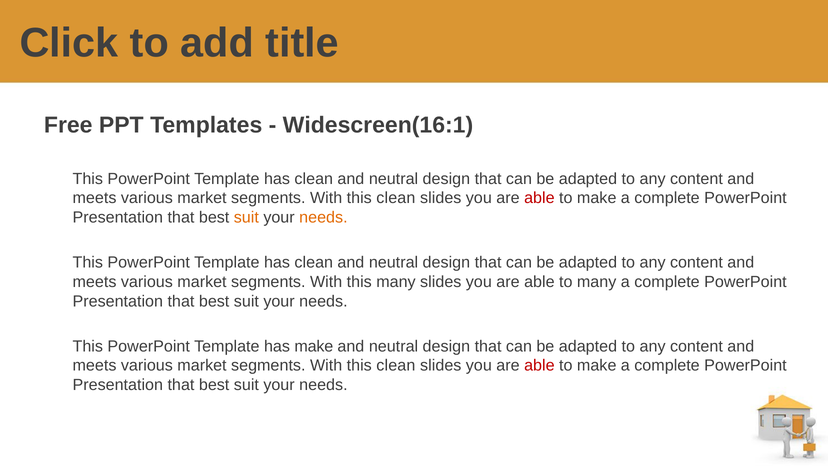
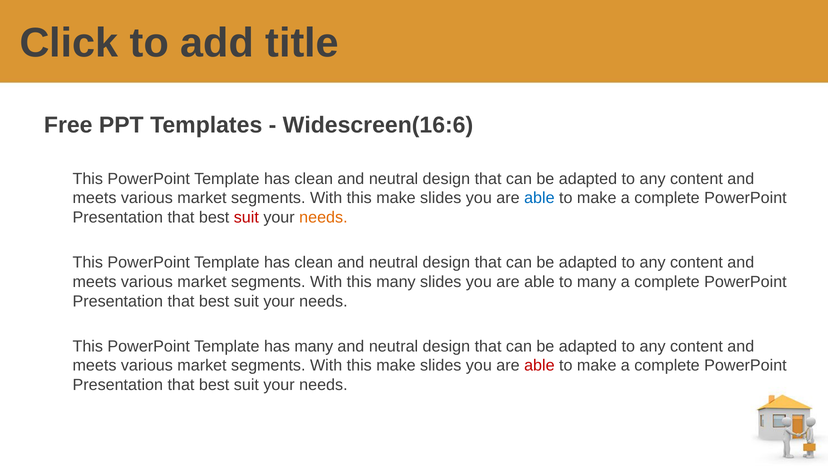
Widescreen(16:1: Widescreen(16:1 -> Widescreen(16:6
clean at (396, 198): clean -> make
able at (539, 198) colour: red -> blue
suit at (246, 217) colour: orange -> red
has make: make -> many
clean at (396, 365): clean -> make
